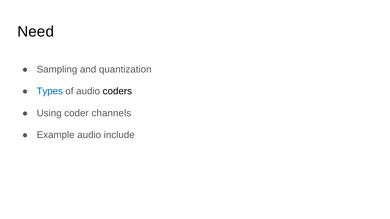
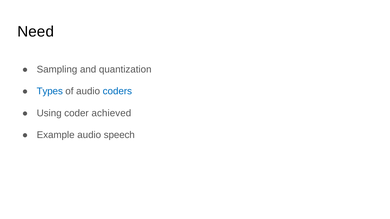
coders colour: black -> blue
channels: channels -> achieved
include: include -> speech
